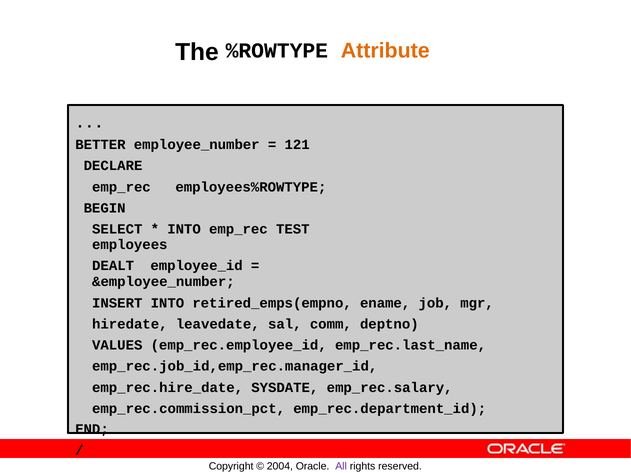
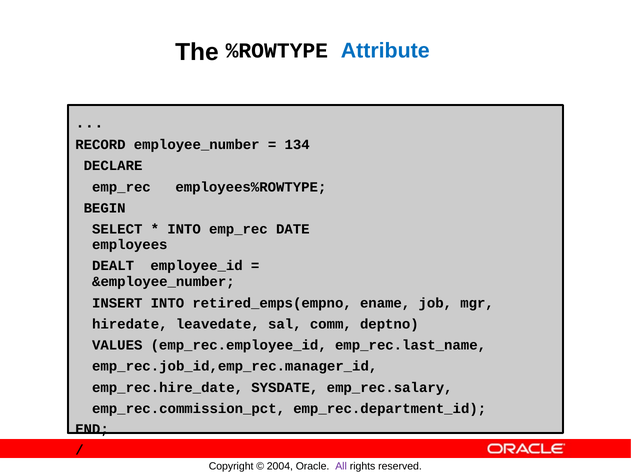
Attribute colour: orange -> blue
BETTER: BETTER -> RECORD
121: 121 -> 134
TEST: TEST -> DATE
